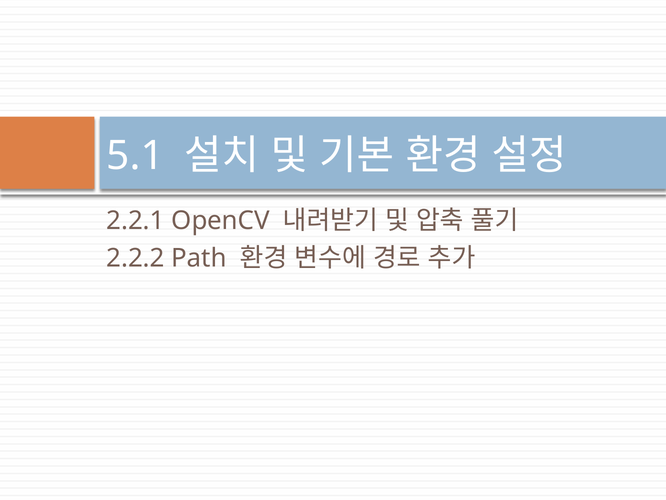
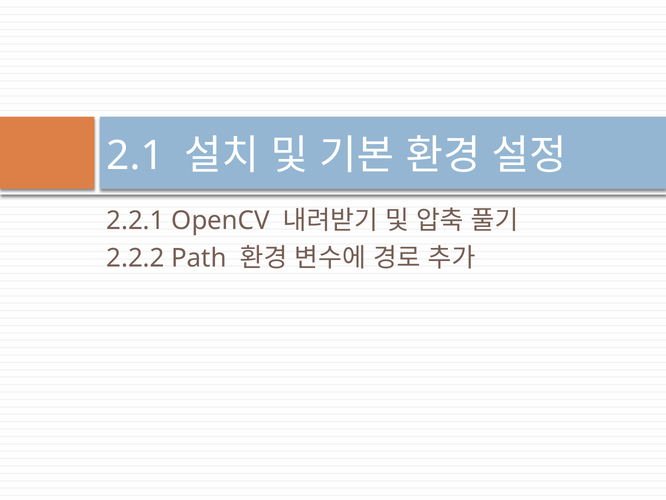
5.1: 5.1 -> 2.1
